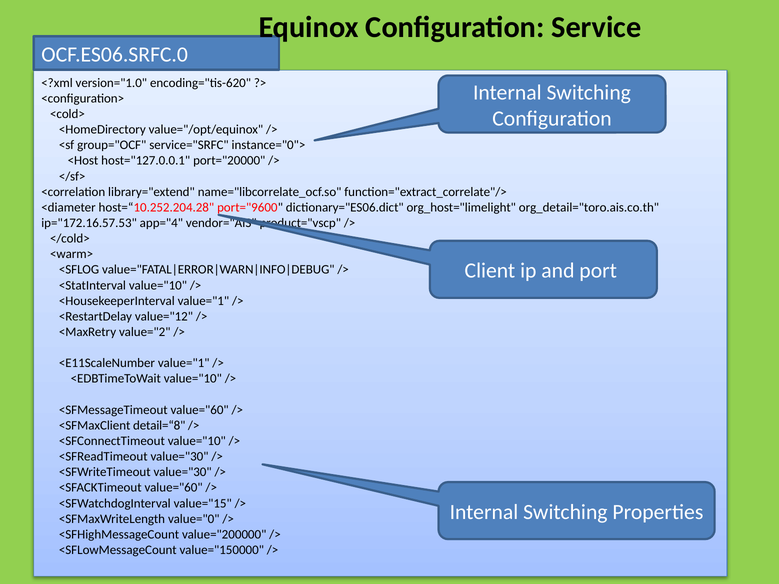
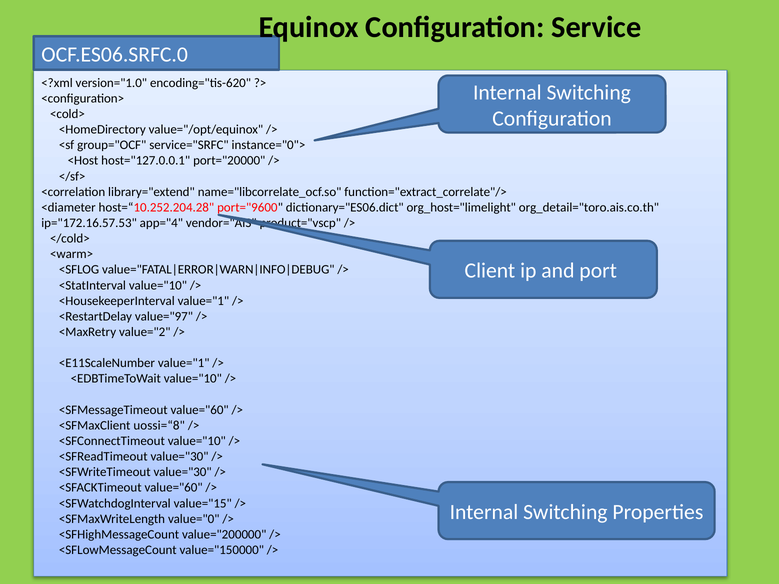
value="12: value="12 -> value="97
detail=“8: detail=“8 -> uossi=“8
